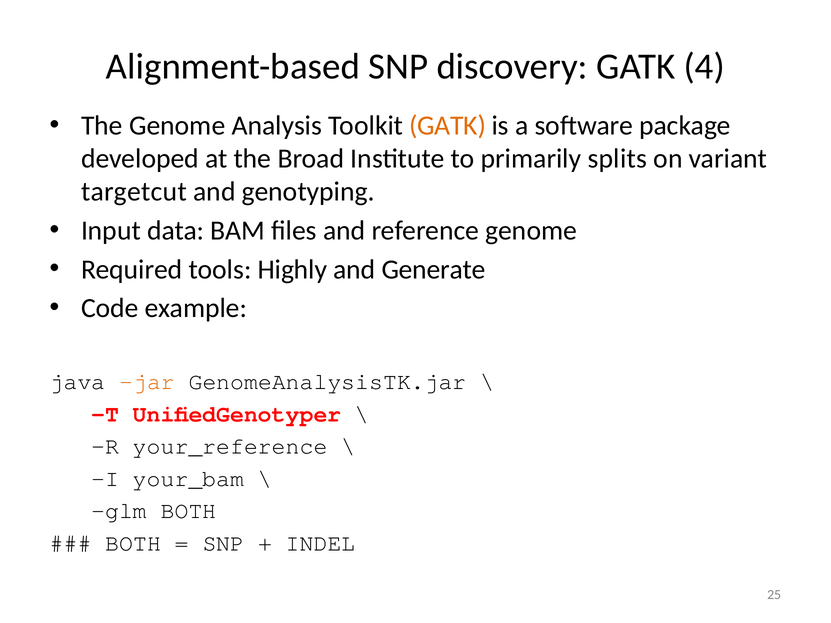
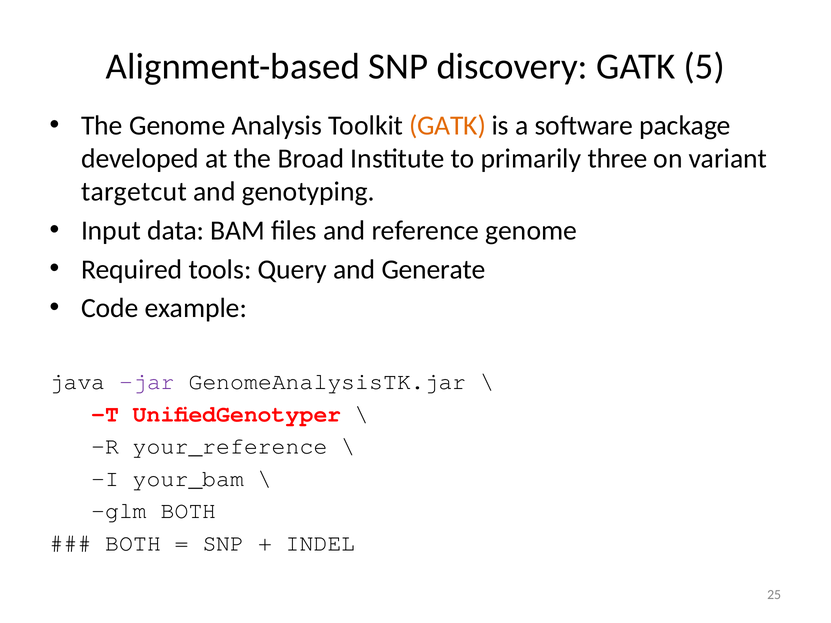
4: 4 -> 5
splits: splits -> three
Highly: Highly -> Query
jar colour: orange -> purple
